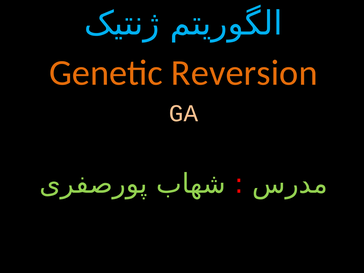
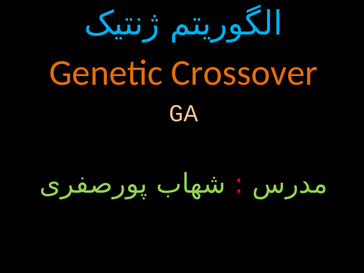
Reversion: Reversion -> Crossover
